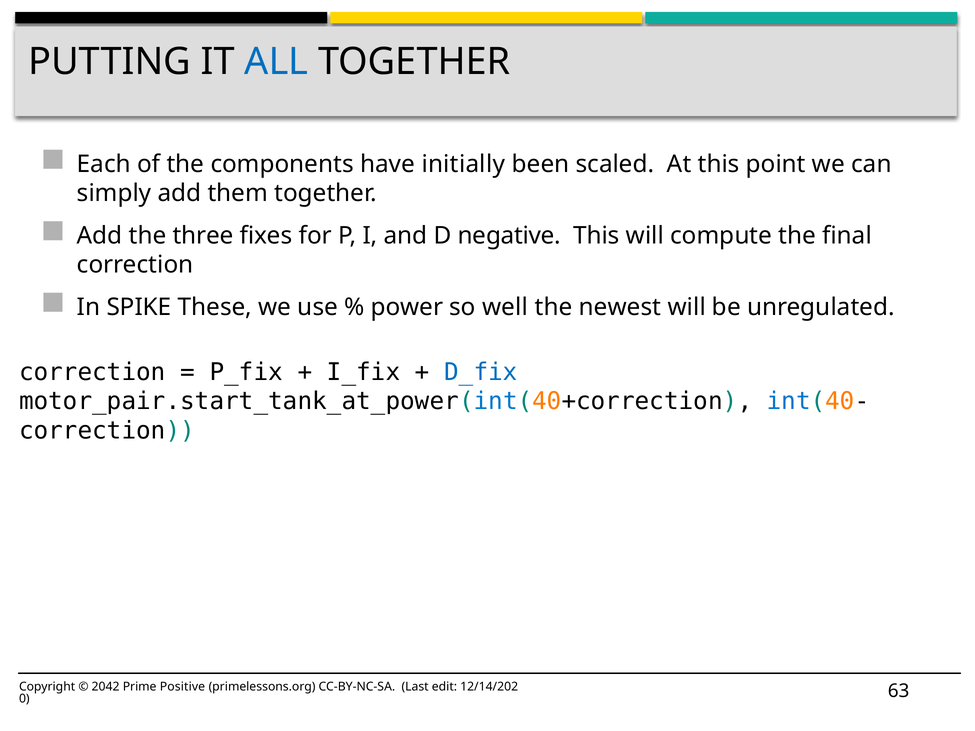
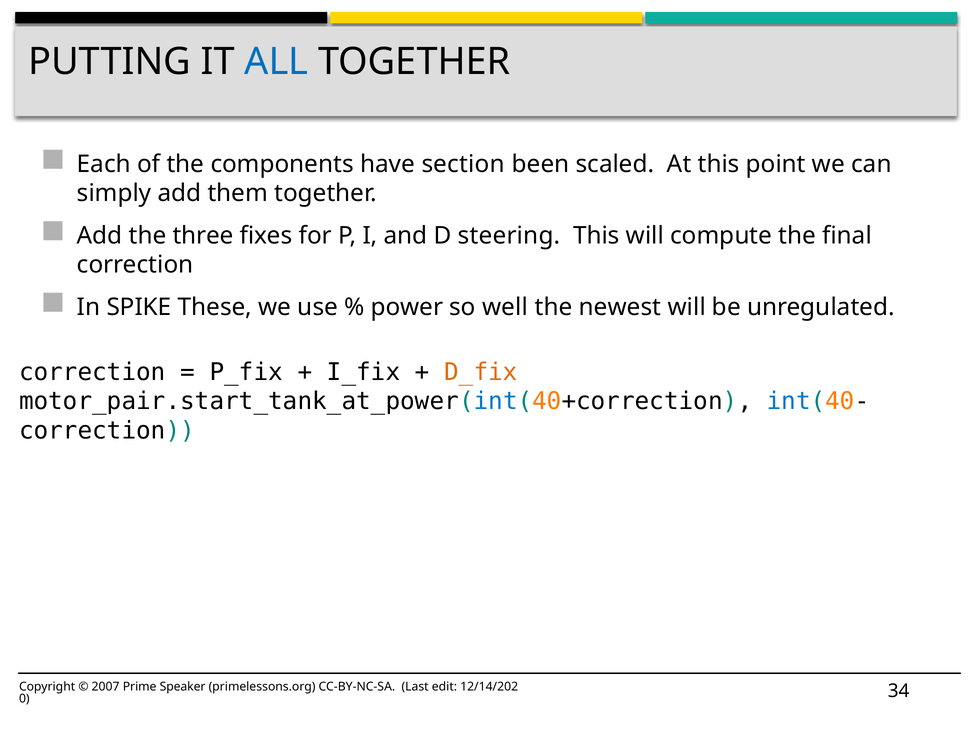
initially: initially -> section
negative: negative -> steering
D_fix colour: blue -> orange
2042: 2042 -> 2007
Positive: Positive -> Speaker
63: 63 -> 34
